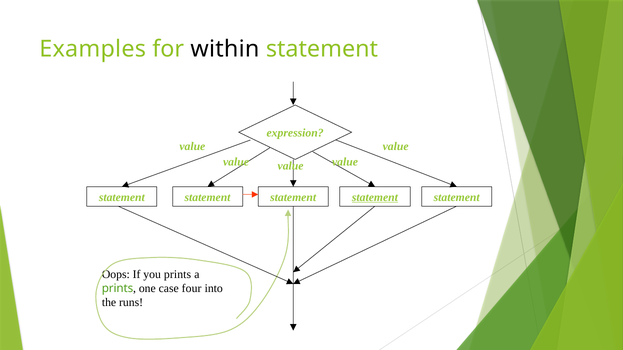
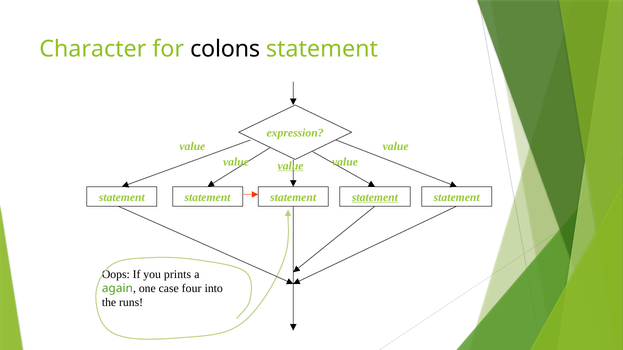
Examples: Examples -> Character
within: within -> colons
value at (291, 166) underline: none -> present
prints at (118, 289): prints -> again
